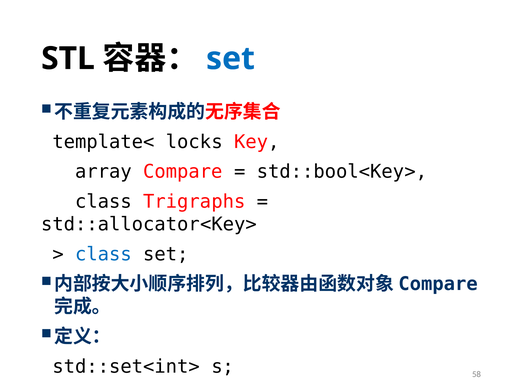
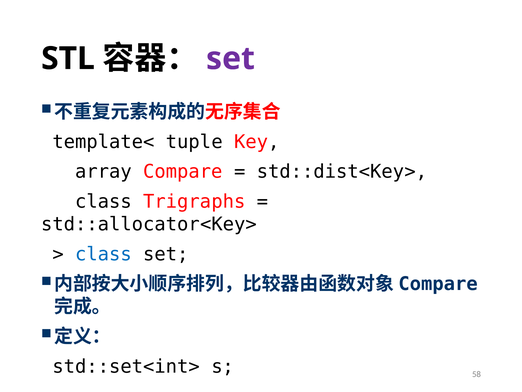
set at (230, 58) colour: blue -> purple
locks: locks -> tuple
std::bool<Key>: std::bool<Key> -> std::dist<Key>
